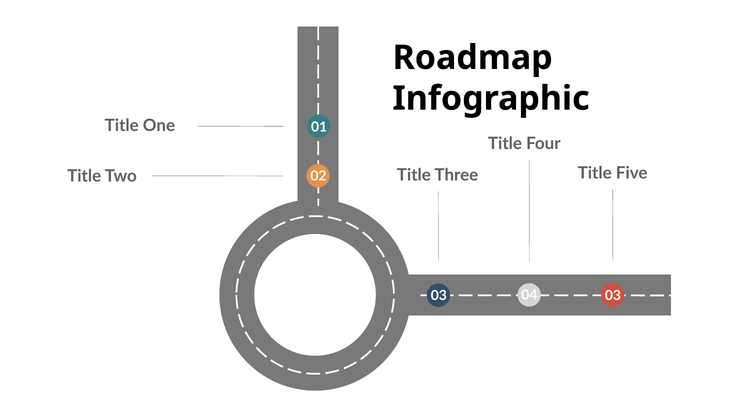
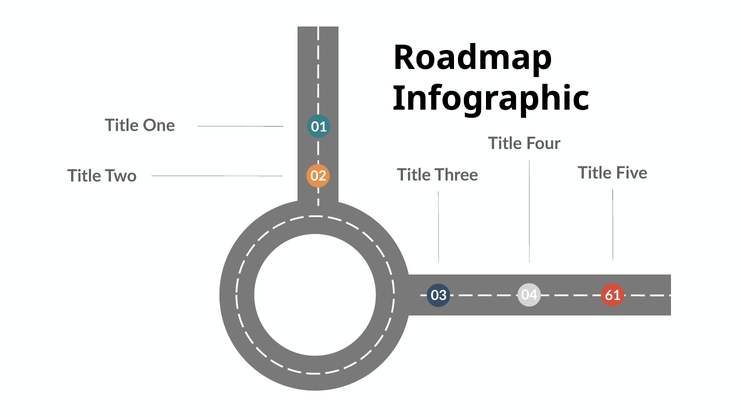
04 03: 03 -> 61
